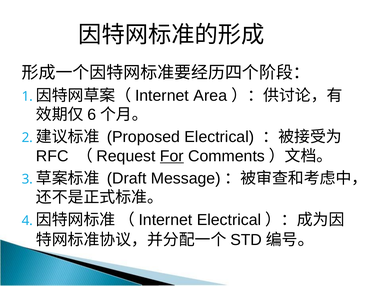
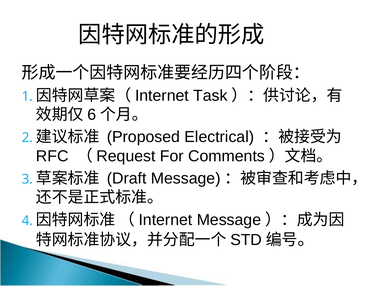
Area: Area -> Task
For underline: present -> none
Electrical at (229, 220): Electrical -> Message
